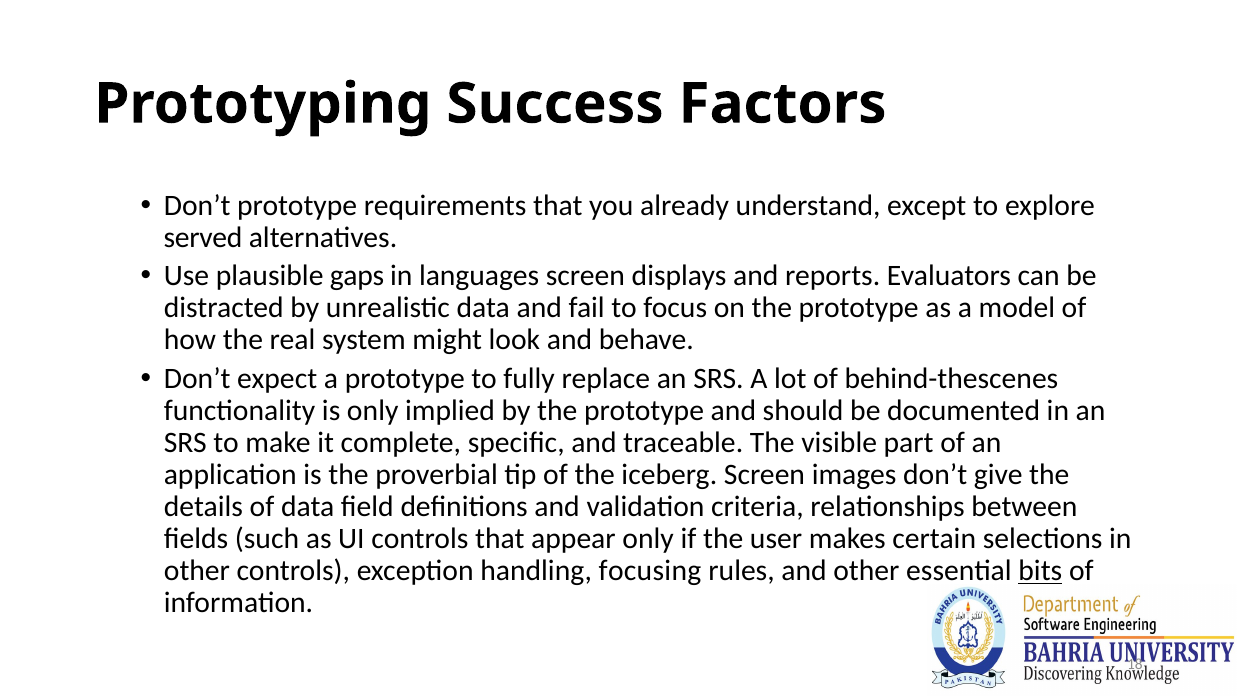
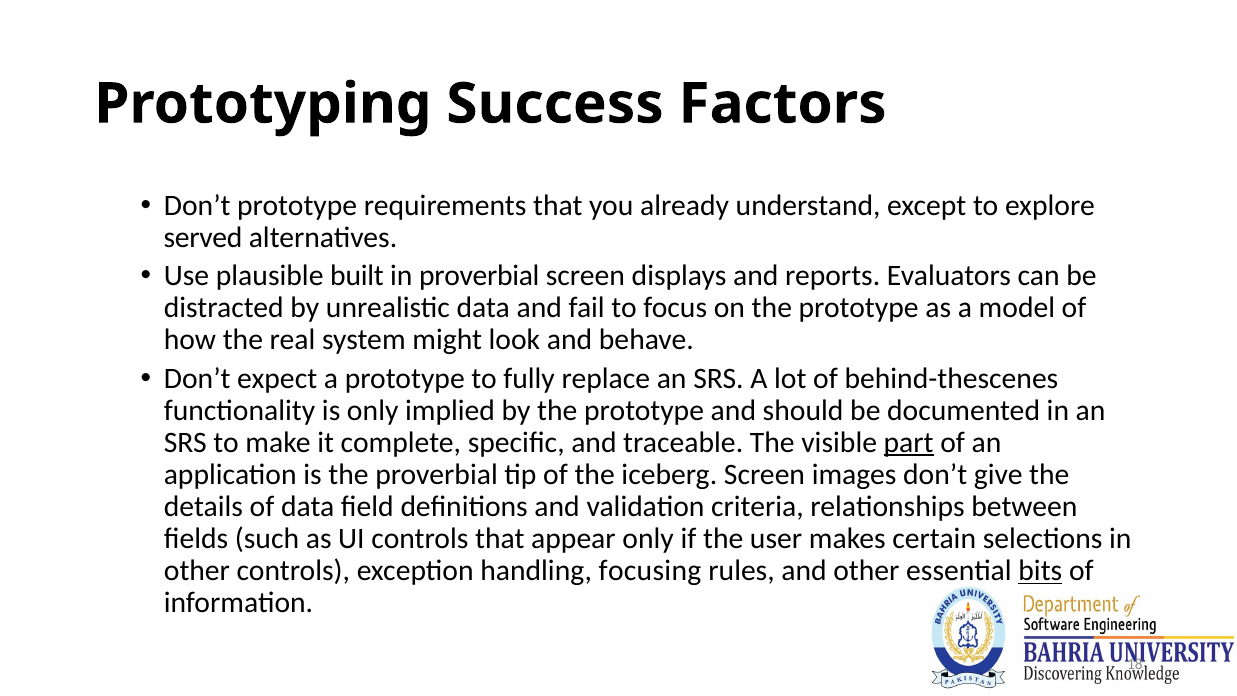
gaps: gaps -> built
in languages: languages -> proverbial
part underline: none -> present
